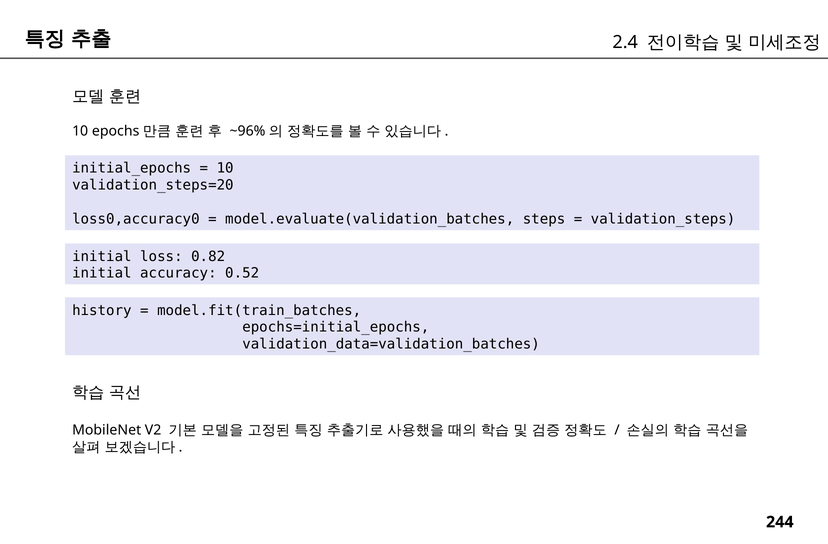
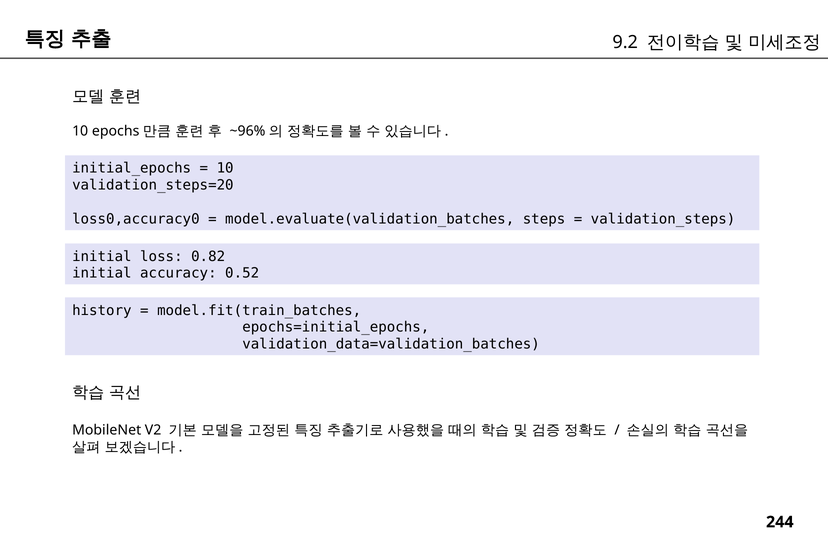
2.4: 2.4 -> 9.2
